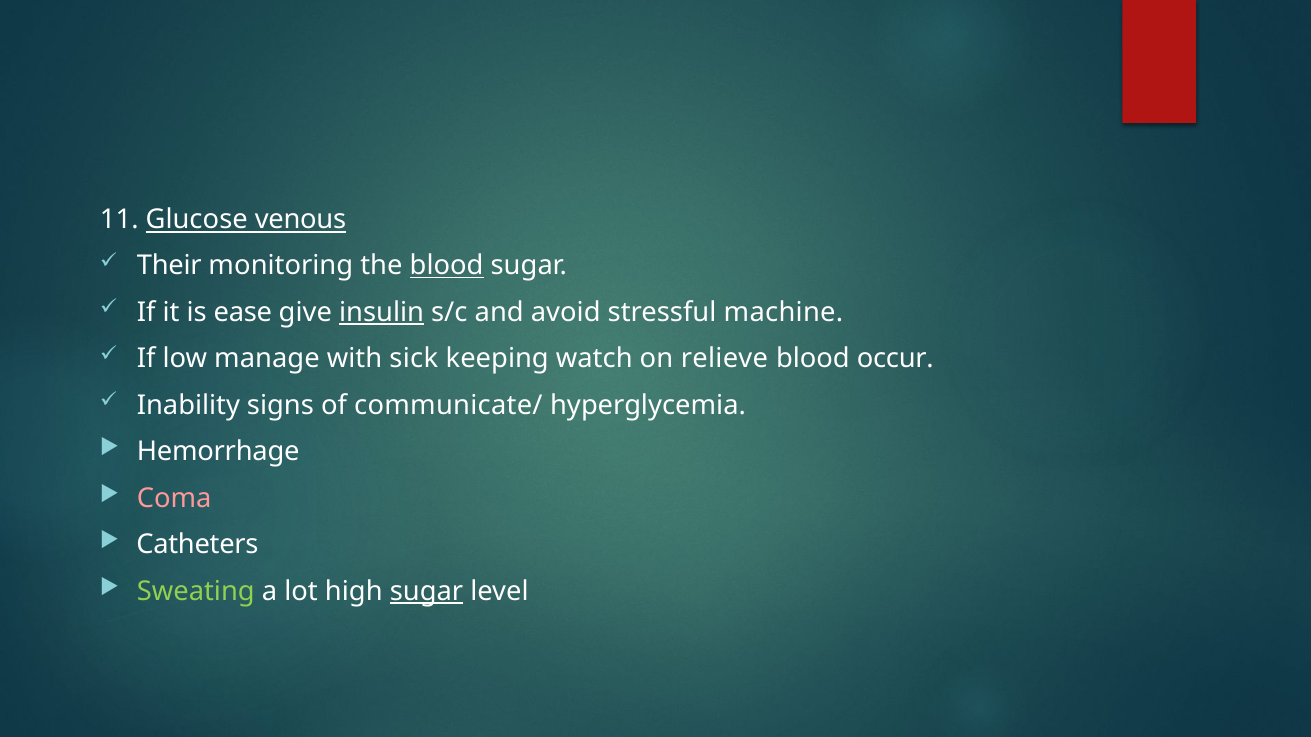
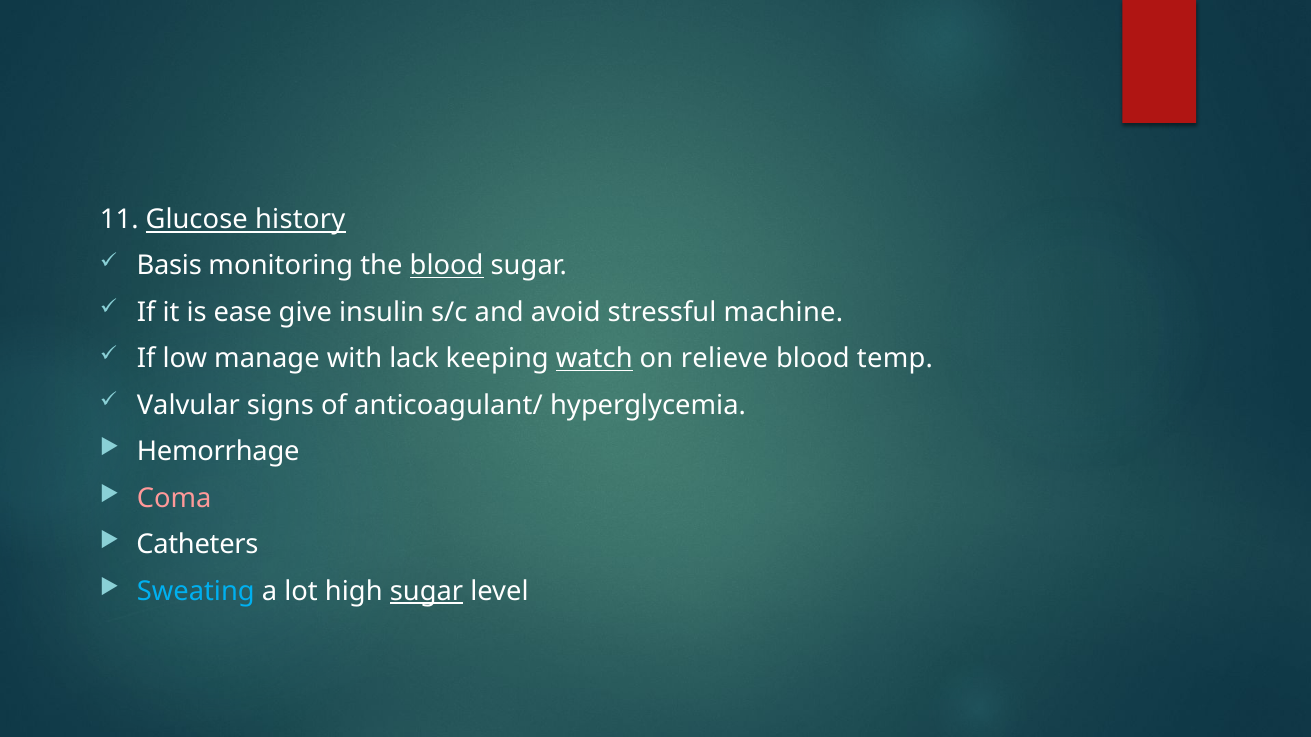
venous: venous -> history
Their: Their -> Basis
insulin underline: present -> none
sick: sick -> lack
watch underline: none -> present
occur: occur -> temp
Inability: Inability -> Valvular
communicate/: communicate/ -> anticoagulant/
Sweating colour: light green -> light blue
